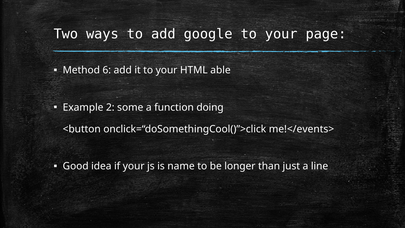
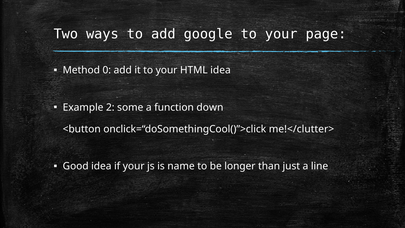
6: 6 -> 0
HTML able: able -> idea
doing: doing -> down
me!</events>: me!</events> -> me!</clutter>
